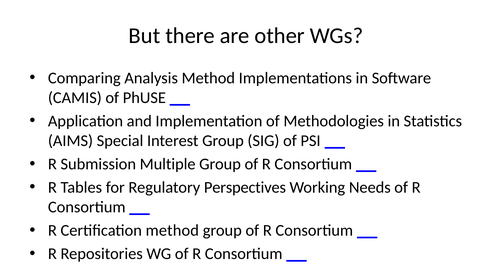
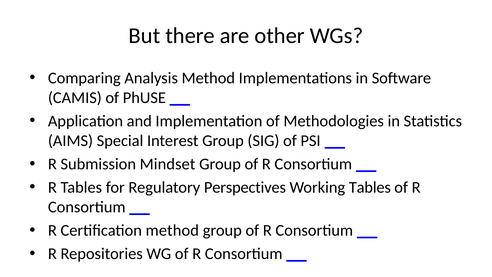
Multiple: Multiple -> Mindset
Working Needs: Needs -> Tables
